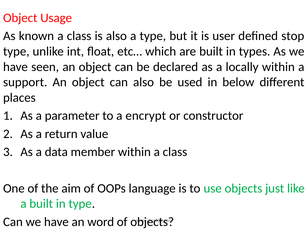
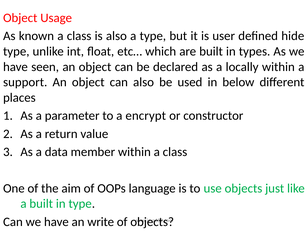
stop: stop -> hide
word: word -> write
